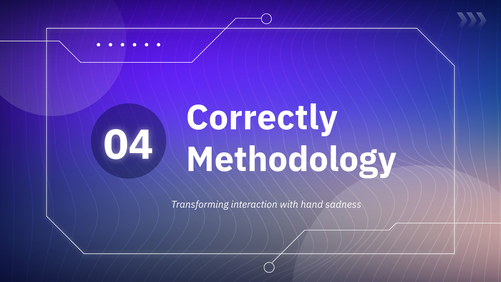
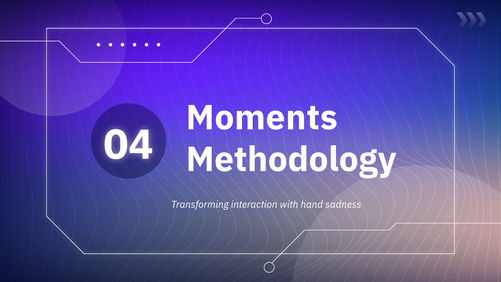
Correctly: Correctly -> Moments
